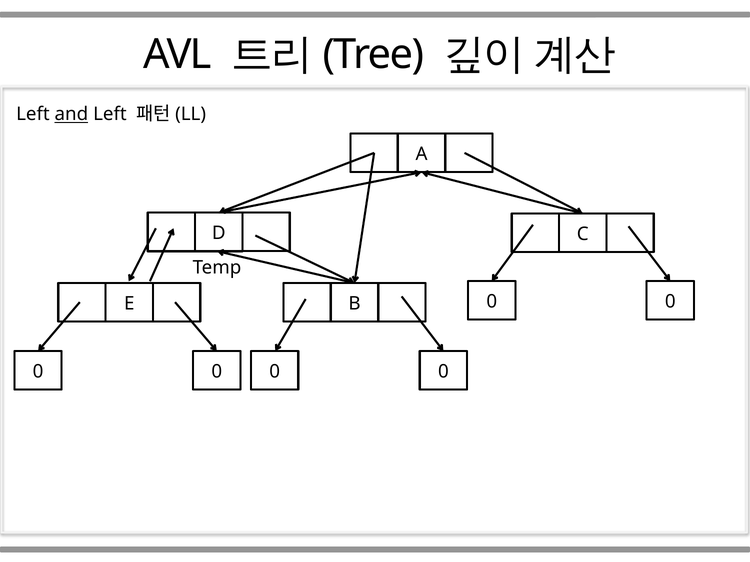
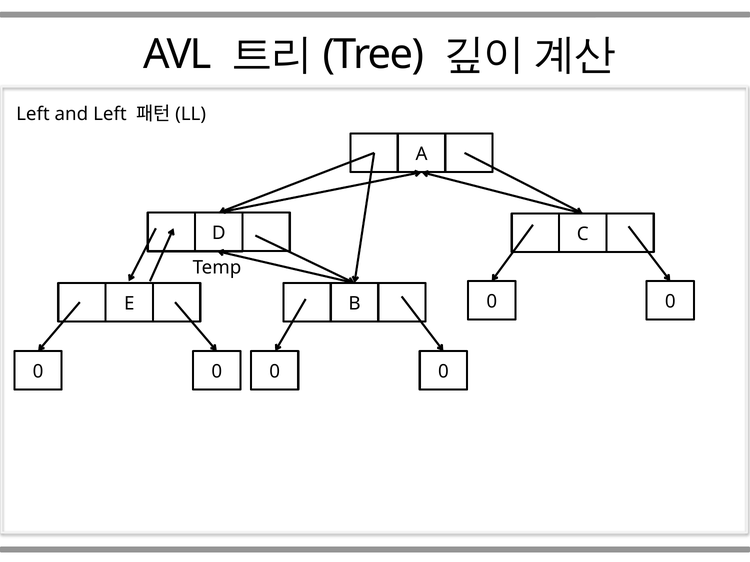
and underline: present -> none
